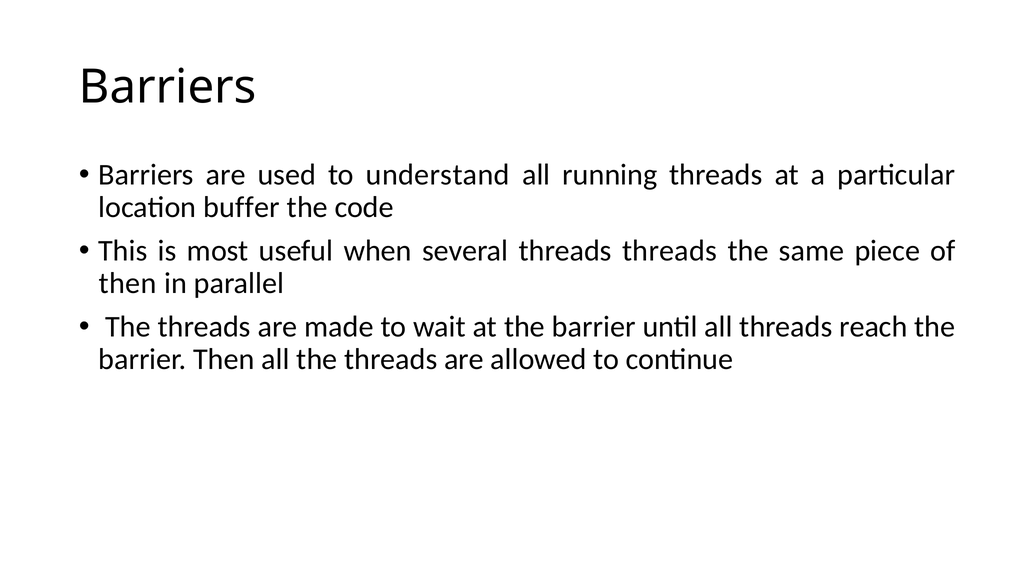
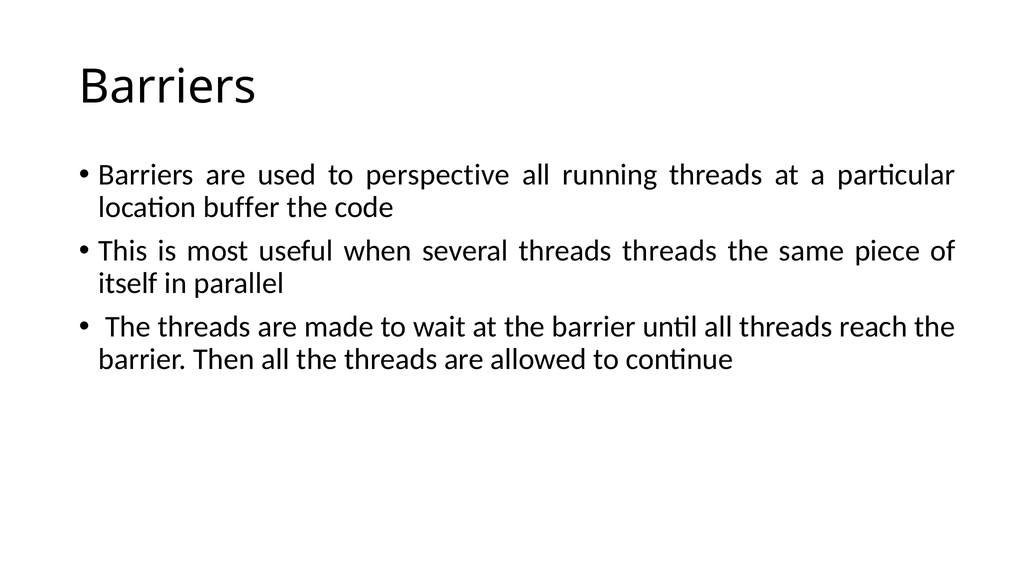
understand: understand -> perspective
then at (128, 284): then -> itself
